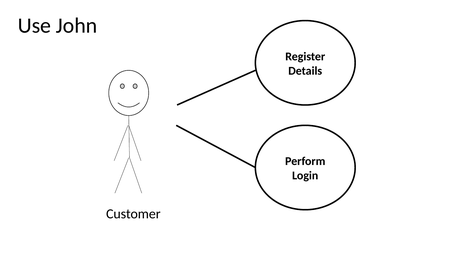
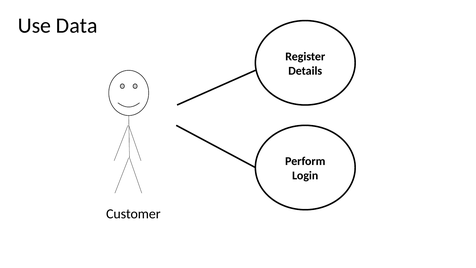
John: John -> Data
